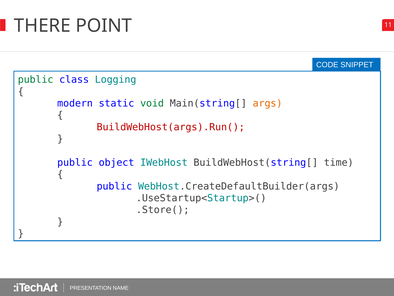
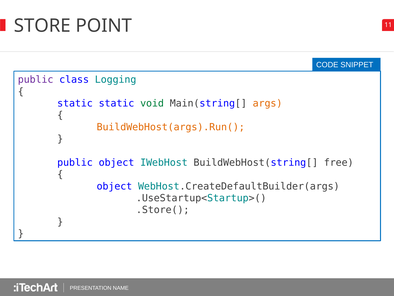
THERE: THERE -> STORE
public at (36, 80) colour: green -> purple
modern at (75, 103): modern -> static
BuildWebHost(args).Run( colour: red -> orange
time: time -> free
public at (114, 186): public -> object
